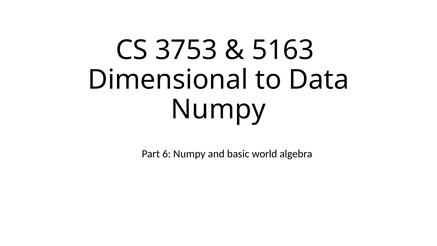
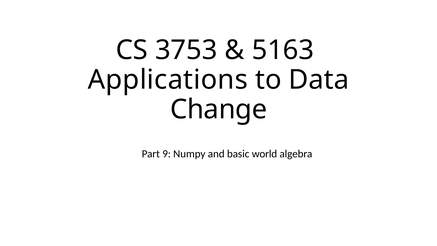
Dimensional: Dimensional -> Applications
Numpy at (218, 109): Numpy -> Change
6: 6 -> 9
